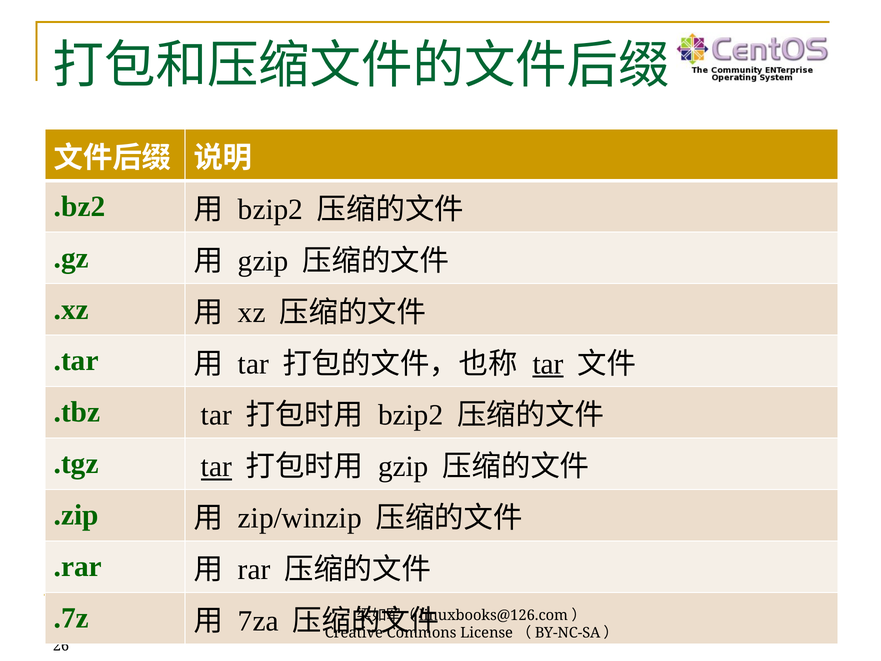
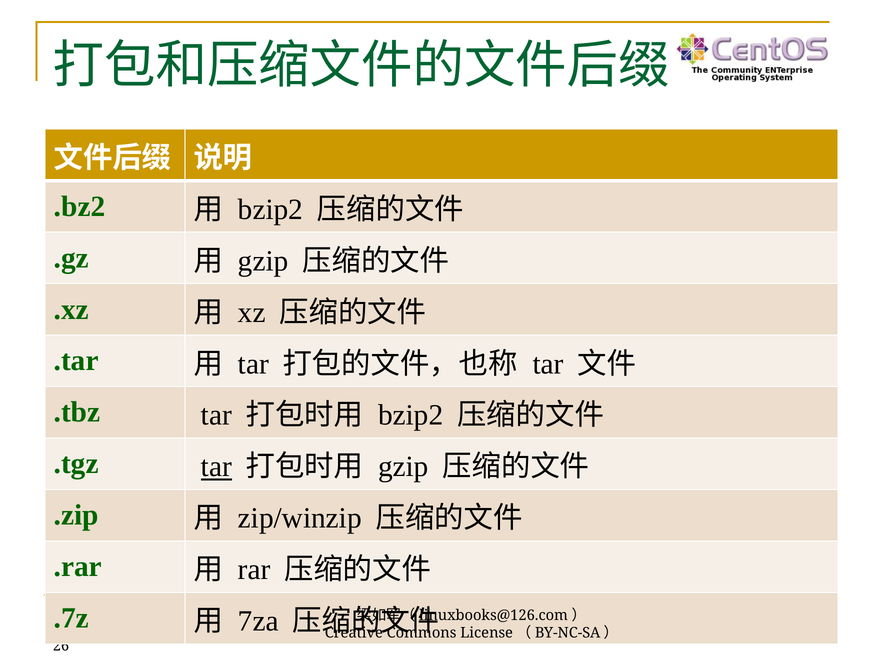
tar at (548, 364) underline: present -> none
